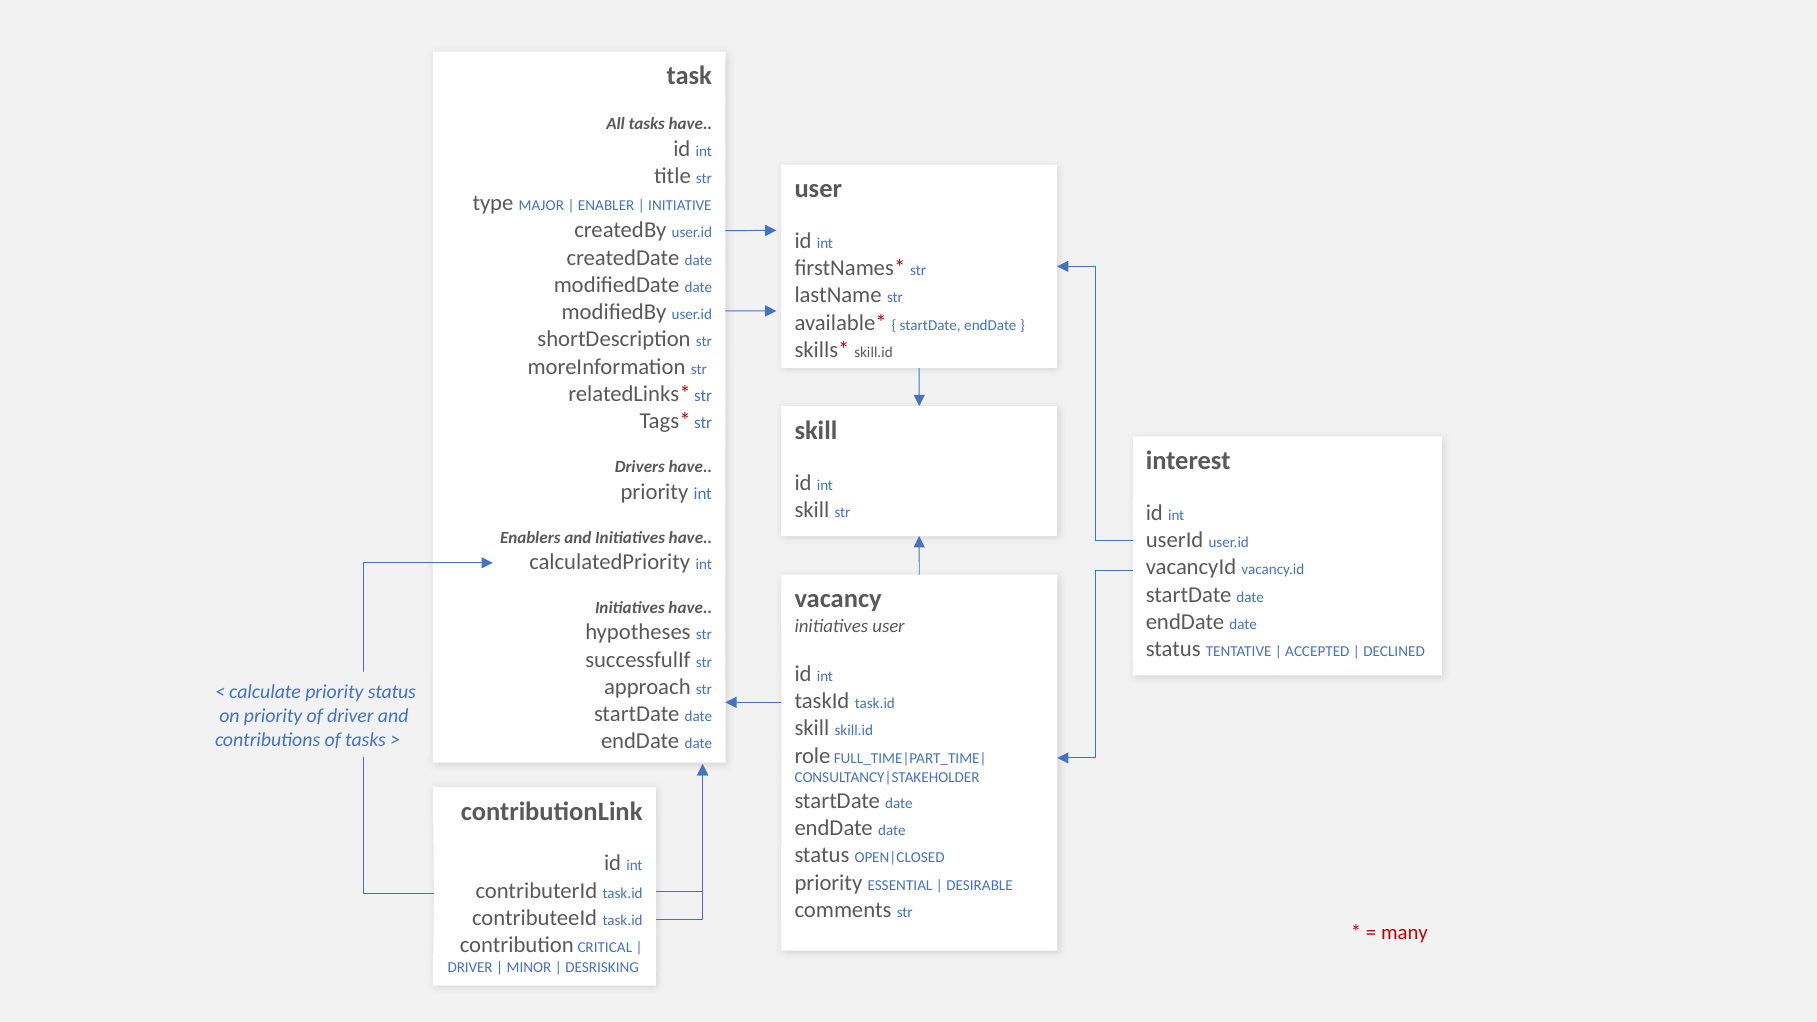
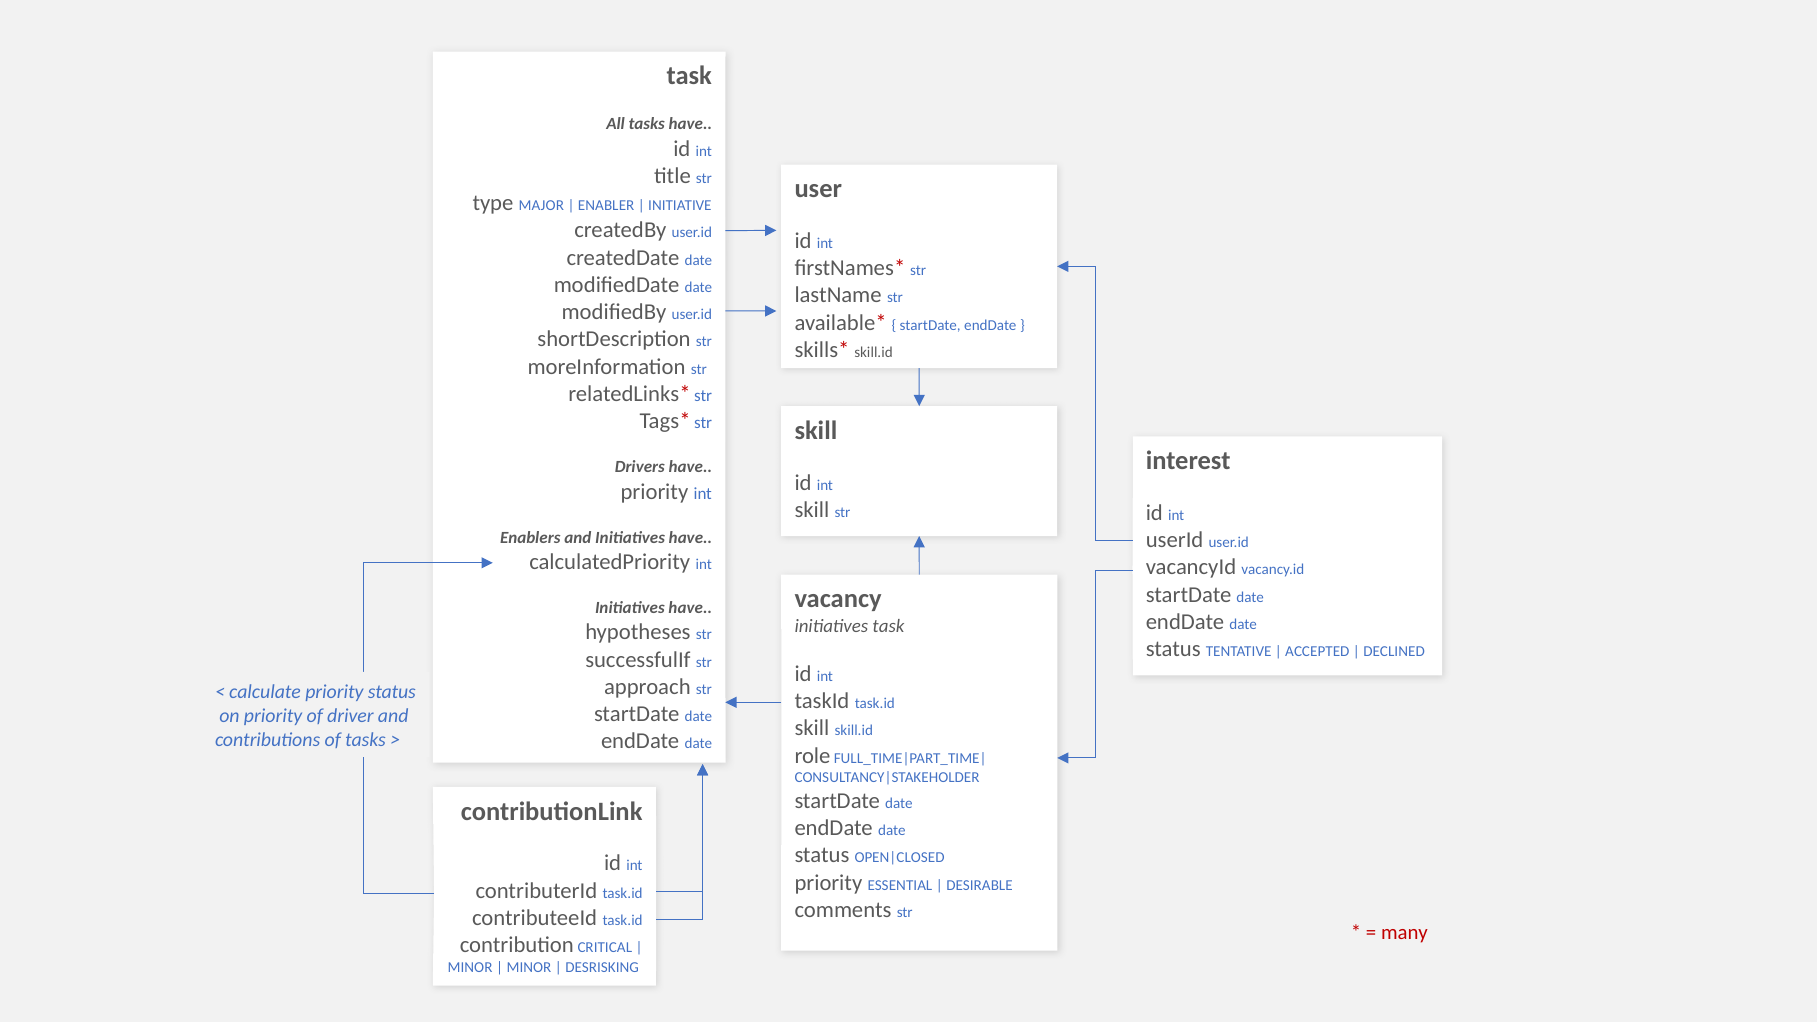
initiatives user: user -> task
DRIVER at (470, 967): DRIVER -> MINOR
